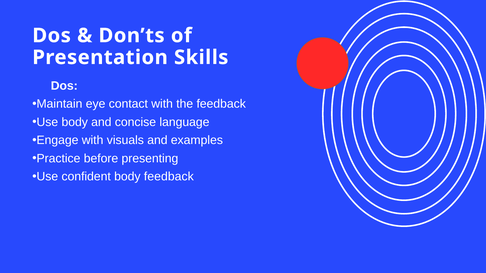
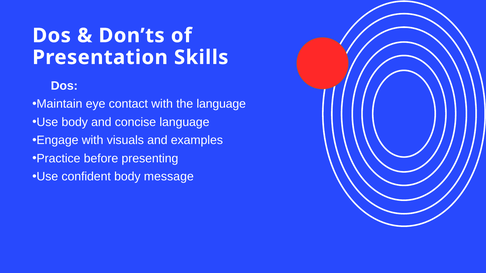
the feedback: feedback -> language
body feedback: feedback -> message
